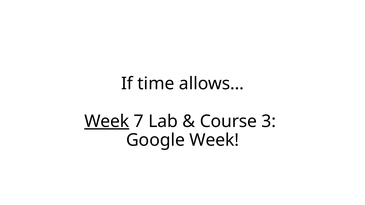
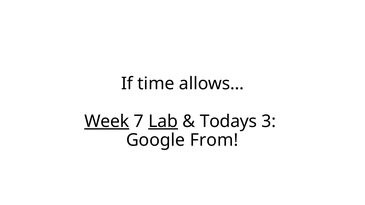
Lab underline: none -> present
Course: Course -> Todays
Google Week: Week -> From
